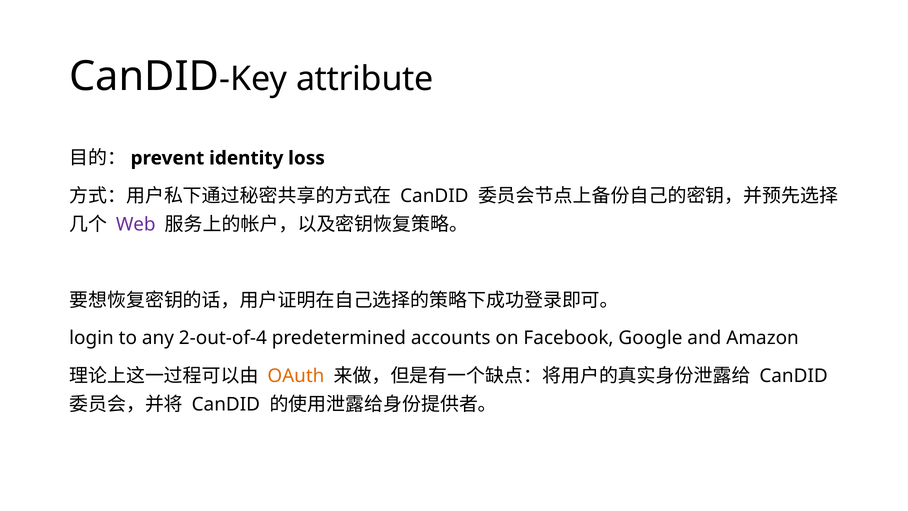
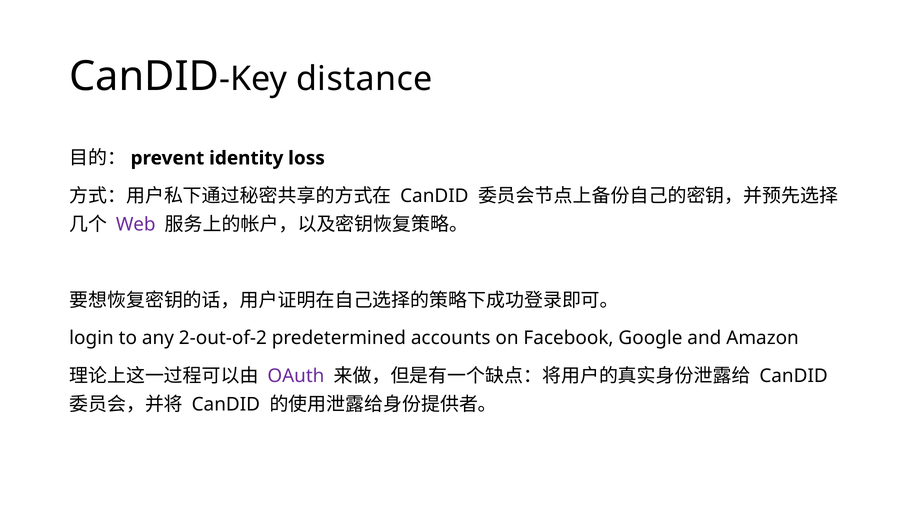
attribute: attribute -> distance
2-out-of-4: 2-out-of-4 -> 2-out-of-2
OAuth colour: orange -> purple
